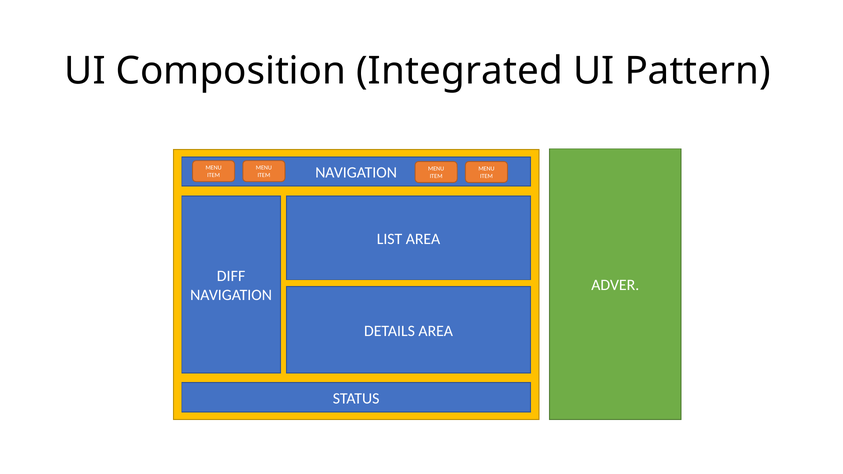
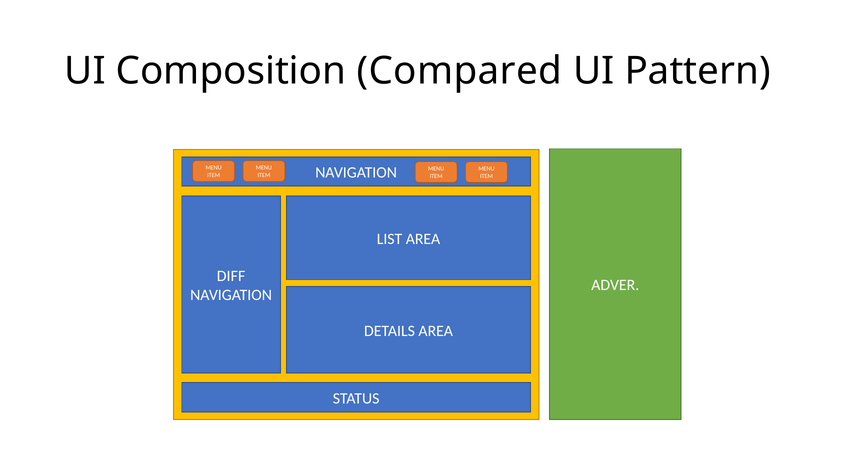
Integrated: Integrated -> Compared
